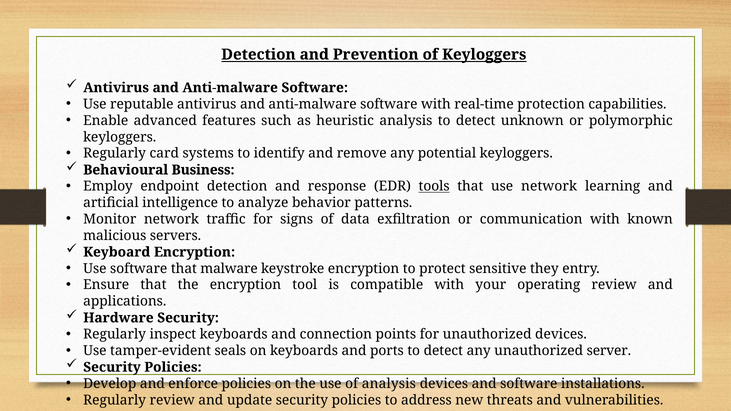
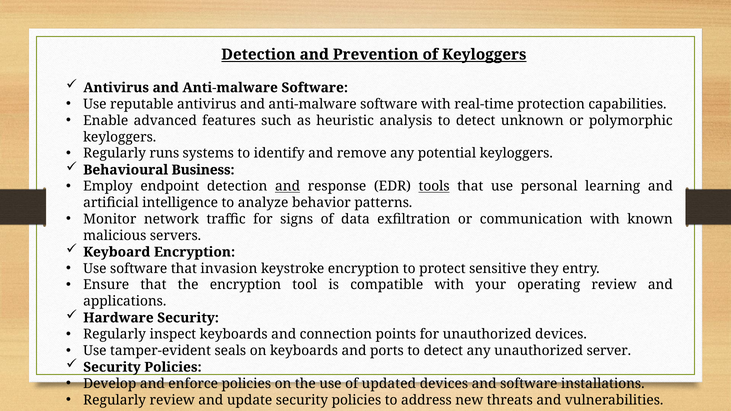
card: card -> runs
and at (288, 186) underline: none -> present
use network: network -> personal
malware: malware -> invasion
of analysis: analysis -> updated
